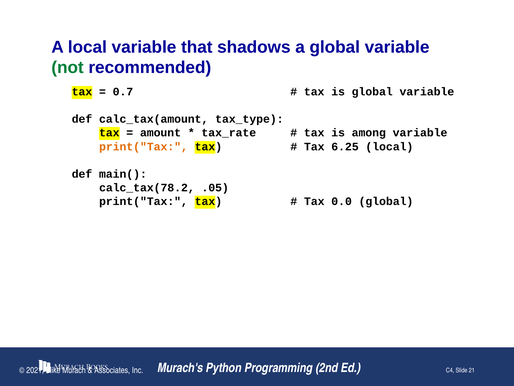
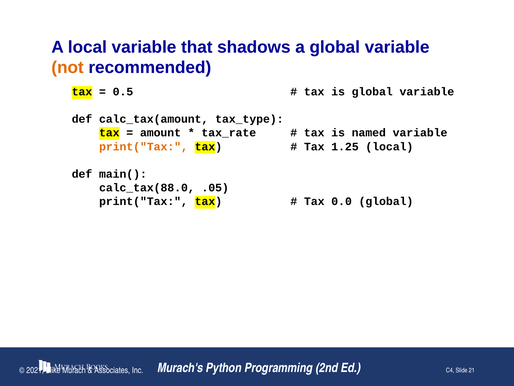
not colour: green -> orange
0.7: 0.7 -> 0.5
among: among -> named
6.25: 6.25 -> 1.25
calc_tax(78.2: calc_tax(78.2 -> calc_tax(88.0
